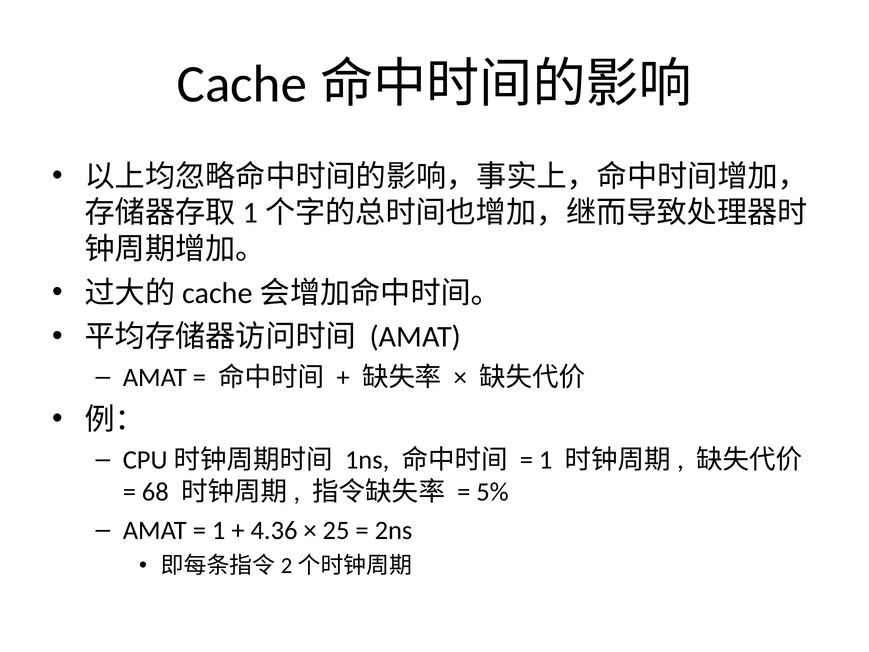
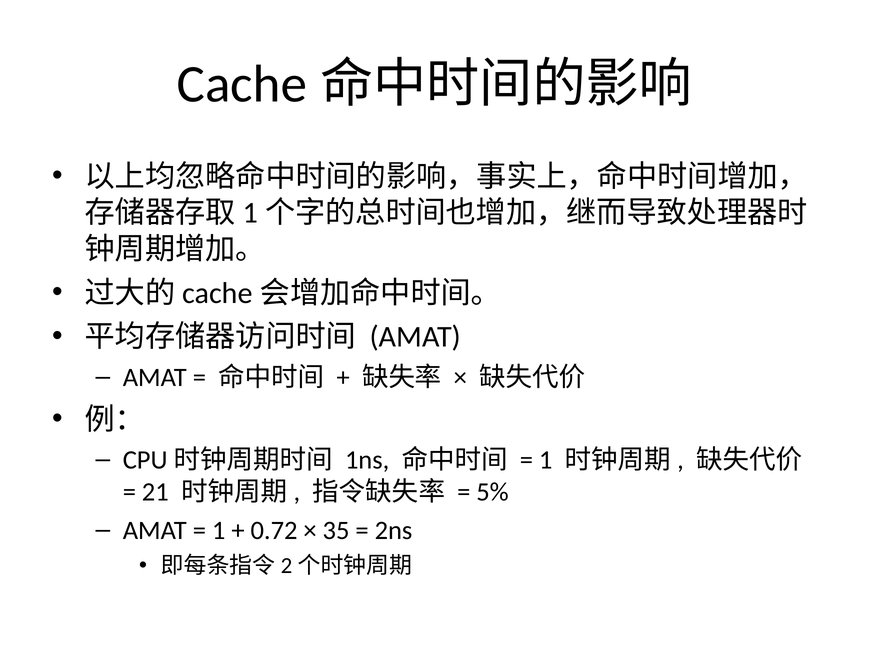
68: 68 -> 21
4.36: 4.36 -> 0.72
25: 25 -> 35
